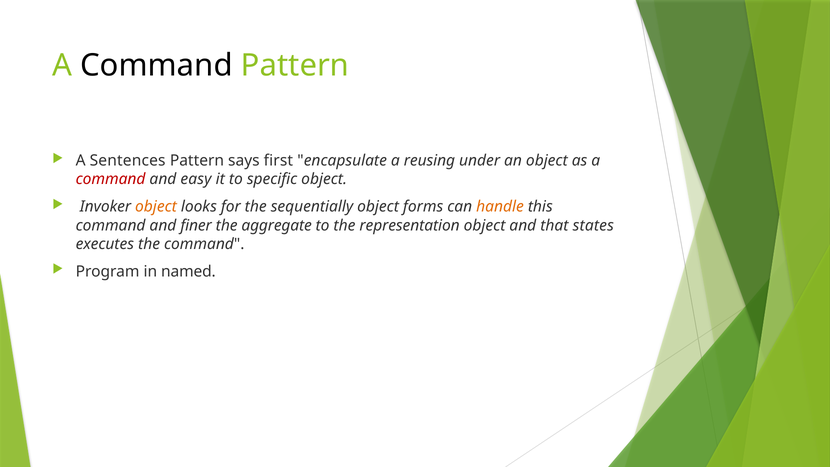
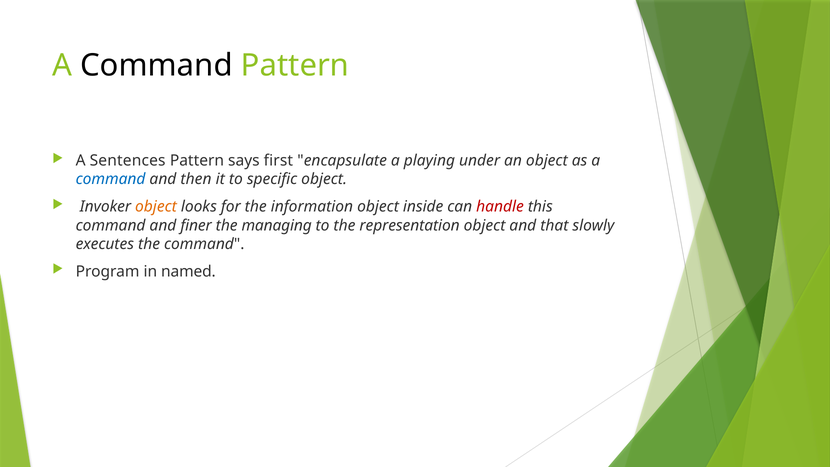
reusing: reusing -> playing
command at (111, 179) colour: red -> blue
easy: easy -> then
sequentially: sequentially -> information
forms: forms -> inside
handle colour: orange -> red
aggregate: aggregate -> managing
states: states -> slowly
